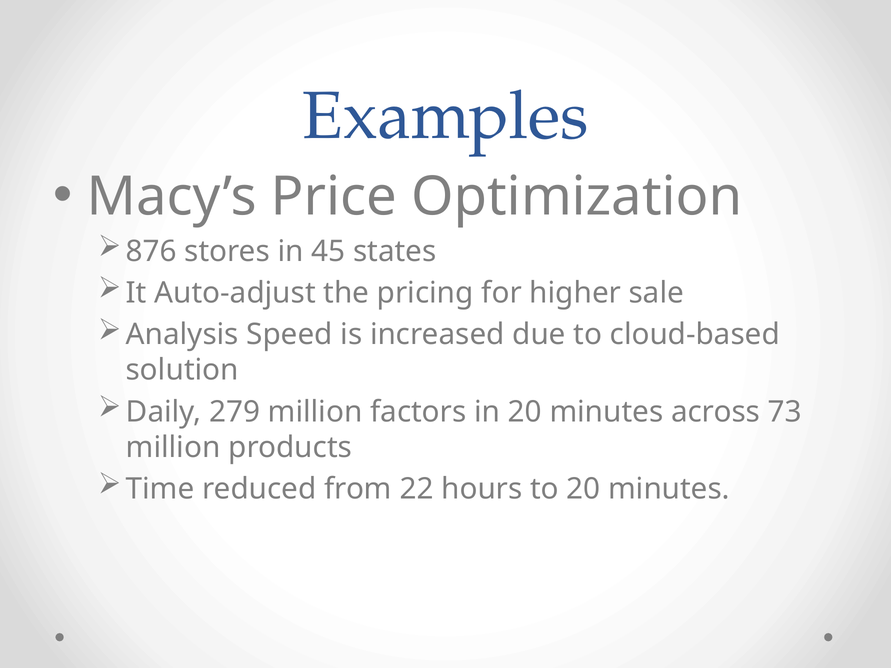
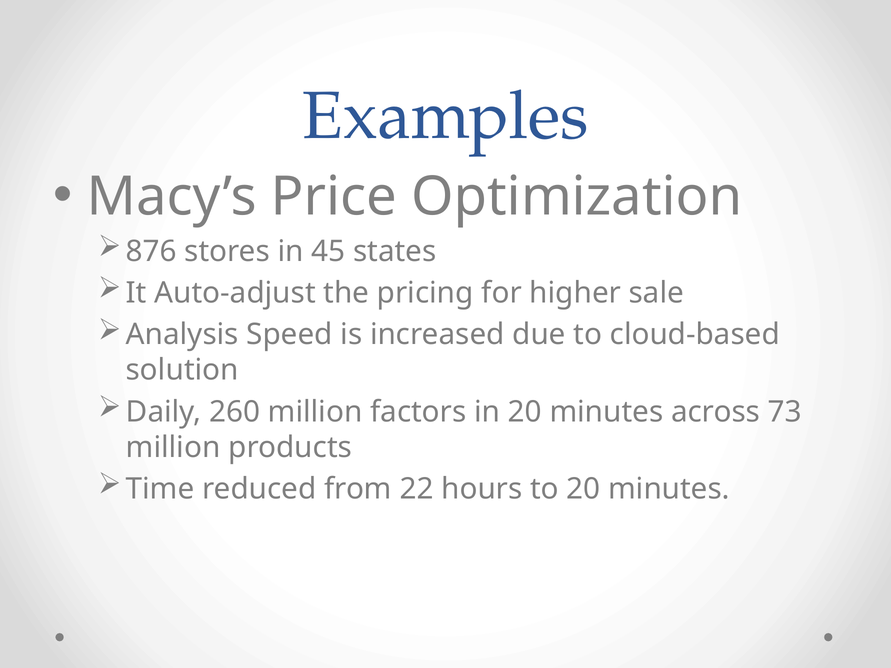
279: 279 -> 260
